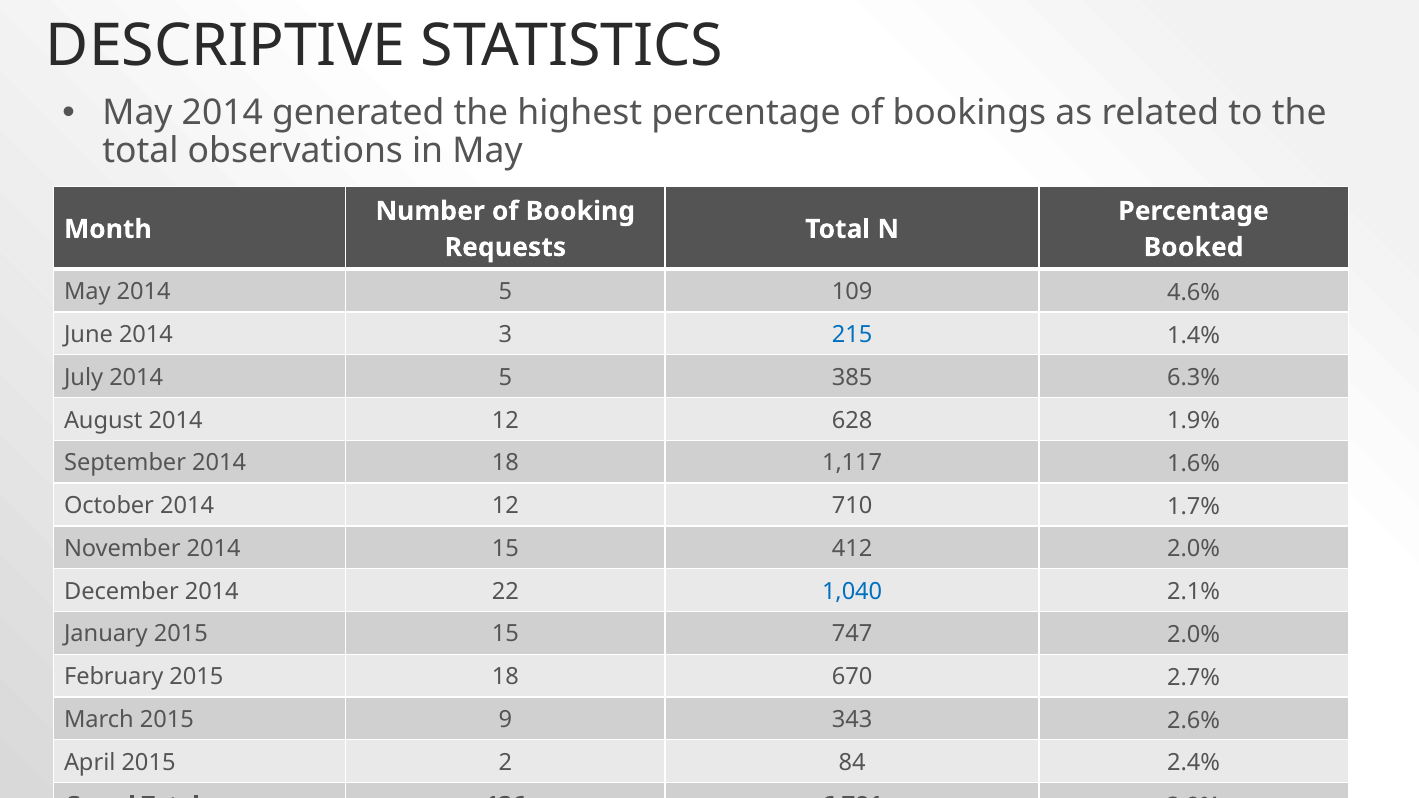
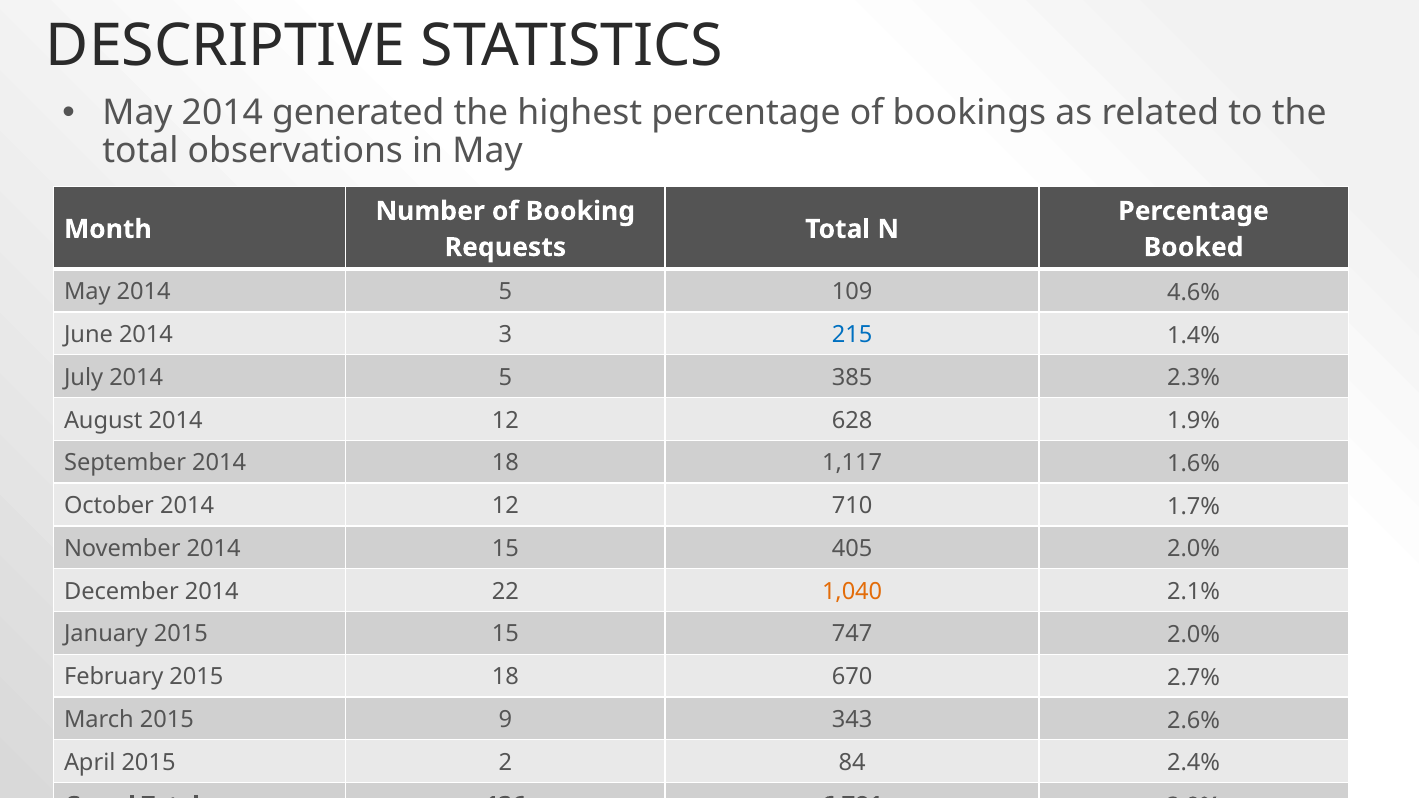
6.3%: 6.3% -> 2.3%
412: 412 -> 405
1,040 colour: blue -> orange
